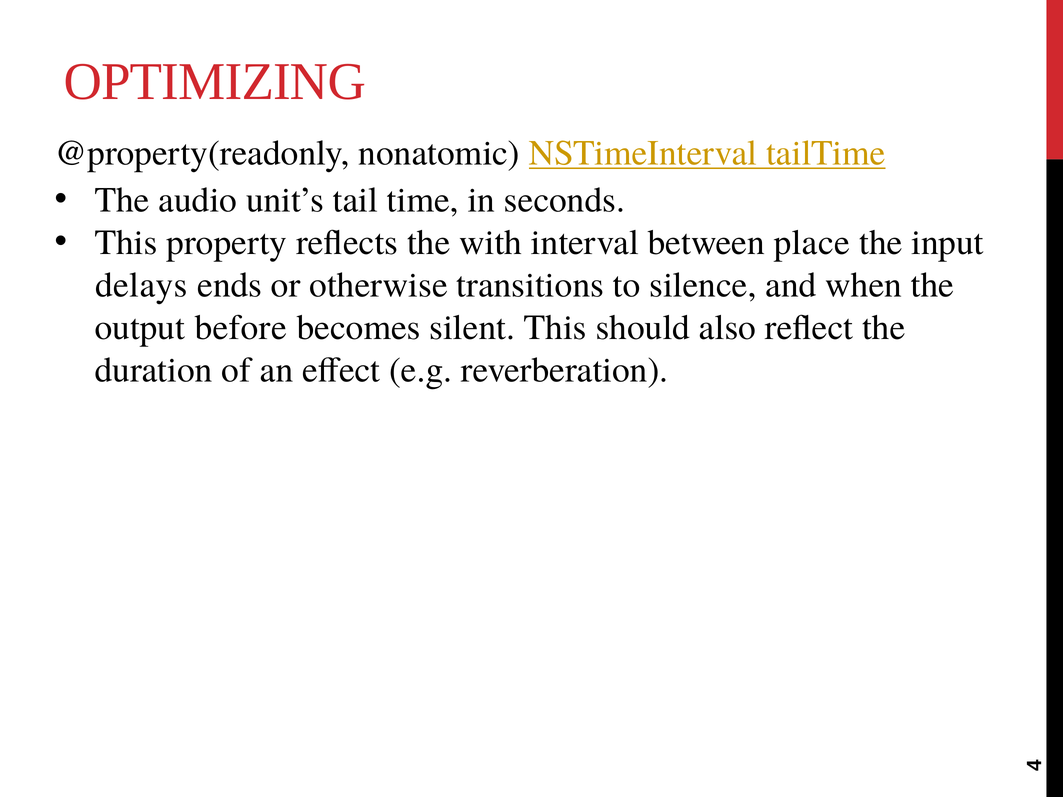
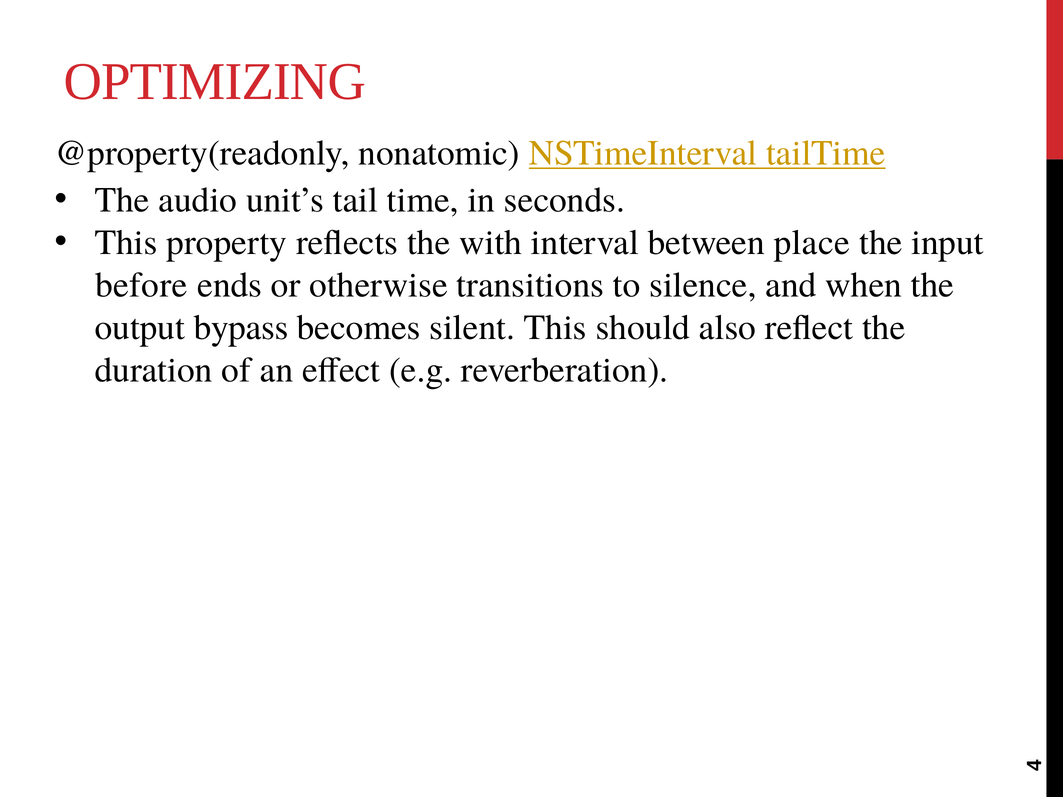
delays: delays -> before
before: before -> bypass
